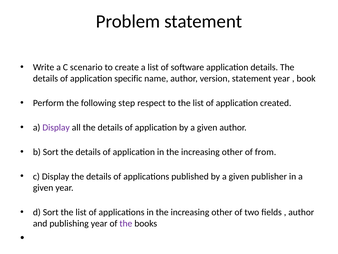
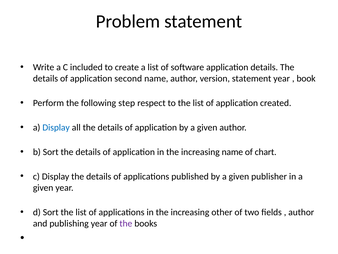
scenario: scenario -> included
specific: specific -> second
Display at (56, 127) colour: purple -> blue
other at (232, 152): other -> name
from: from -> chart
